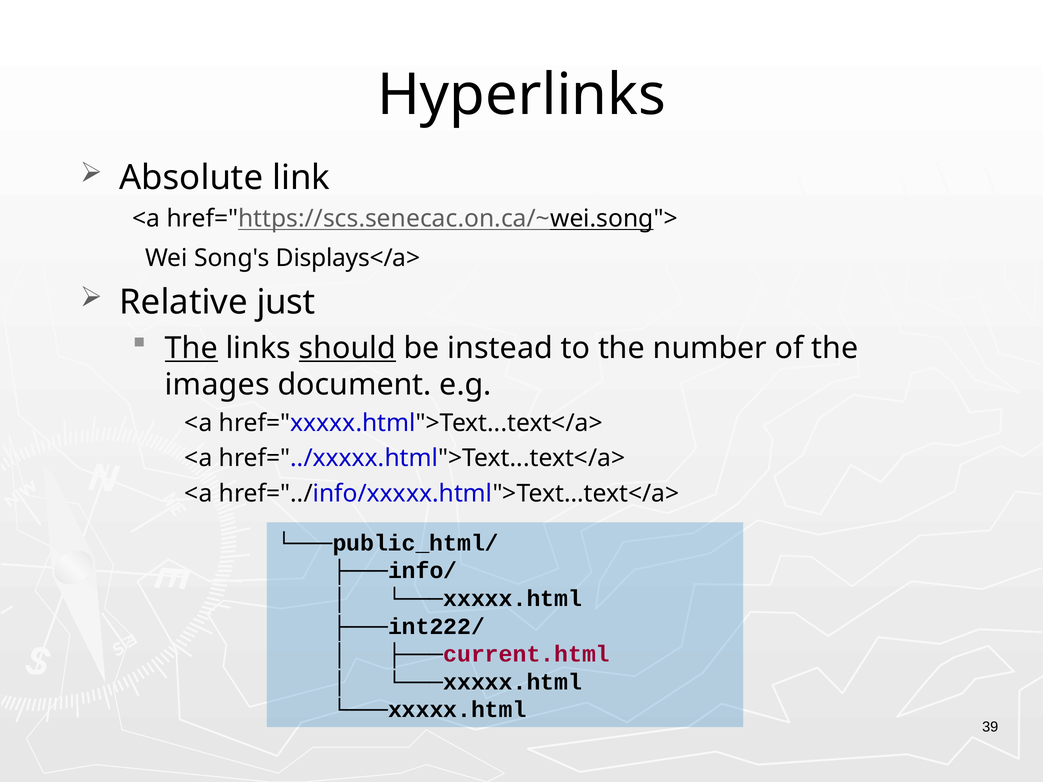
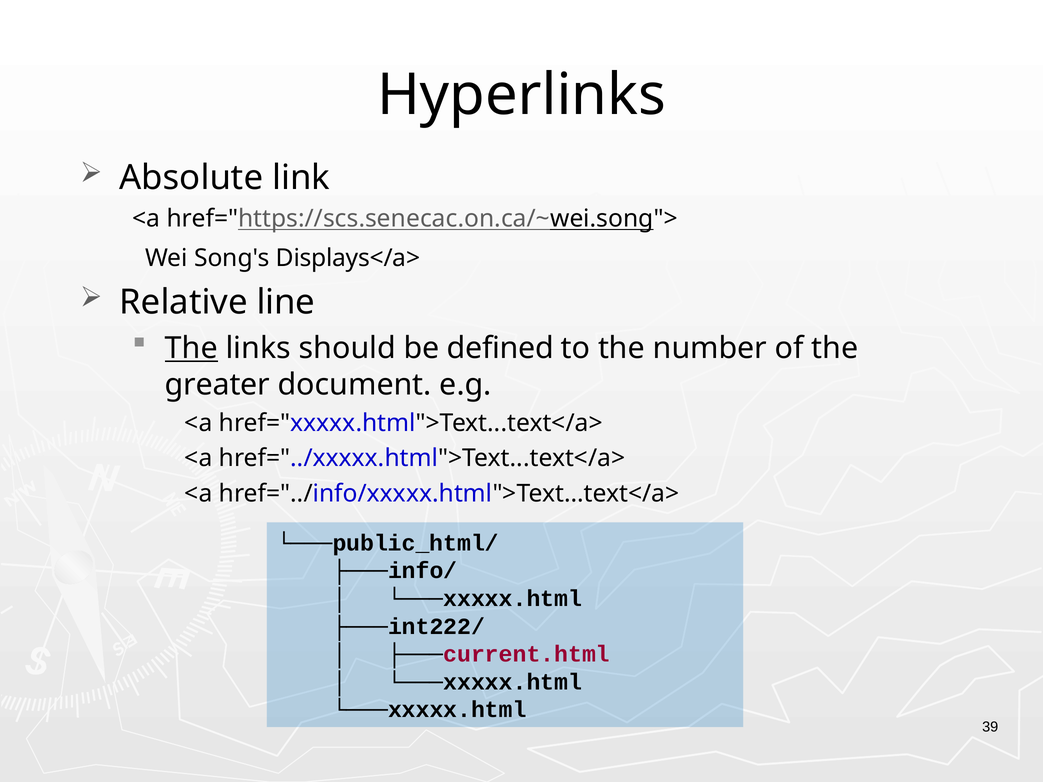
just: just -> line
should underline: present -> none
instead: instead -> defined
images: images -> greater
